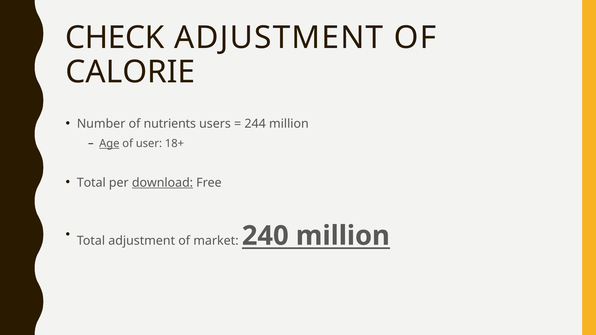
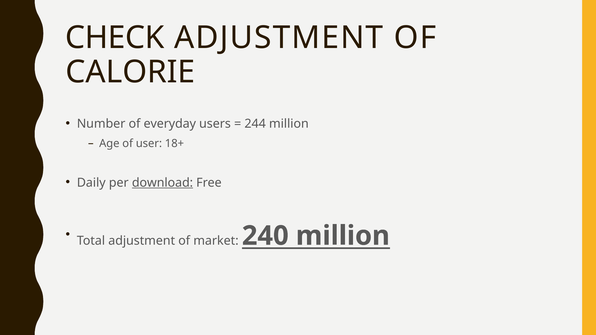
nutrients: nutrients -> everyday
Age underline: present -> none
Total at (91, 183): Total -> Daily
